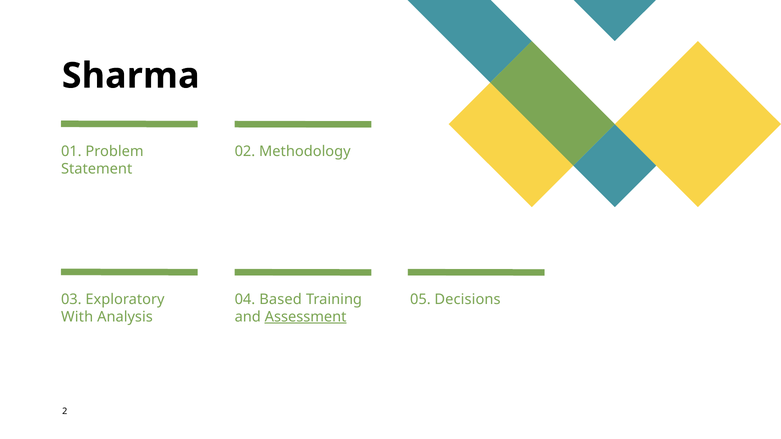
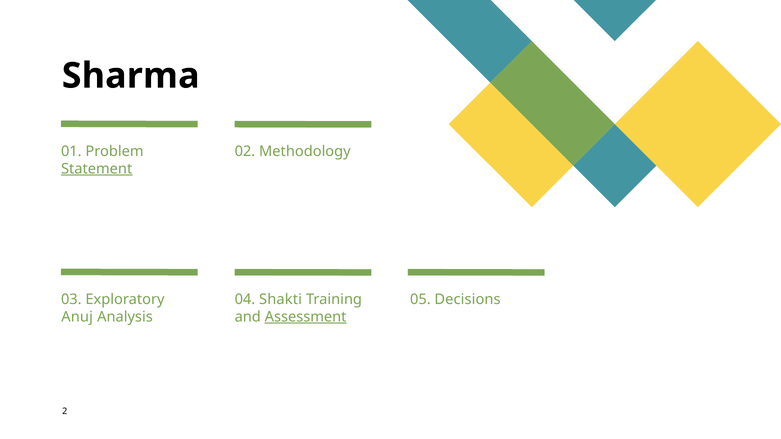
Statement underline: none -> present
Based: Based -> Shakti
With: With -> Anuj
